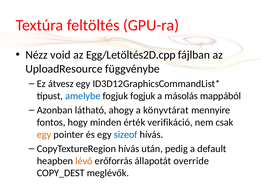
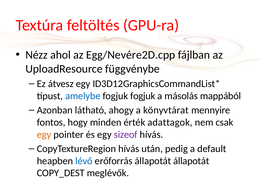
void: void -> ahol
Egg/Letöltés2D.cpp: Egg/Letöltés2D.cpp -> Egg/Nevére2D.cpp
verifikáció: verifikáció -> adattagok
sizeof colour: blue -> purple
lévő colour: orange -> blue
állapotát override: override -> állapotát
